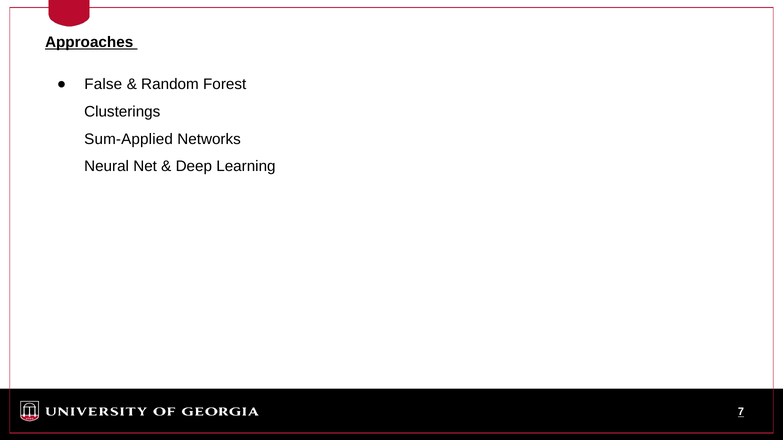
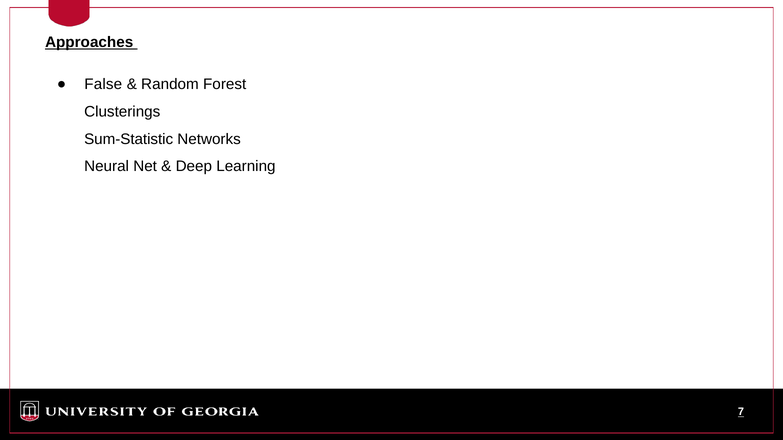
Sum-Applied: Sum-Applied -> Sum-Statistic
